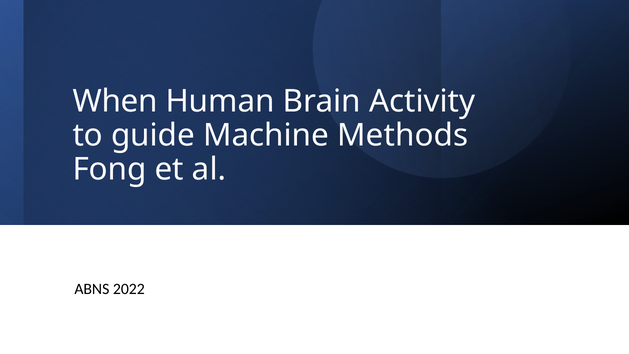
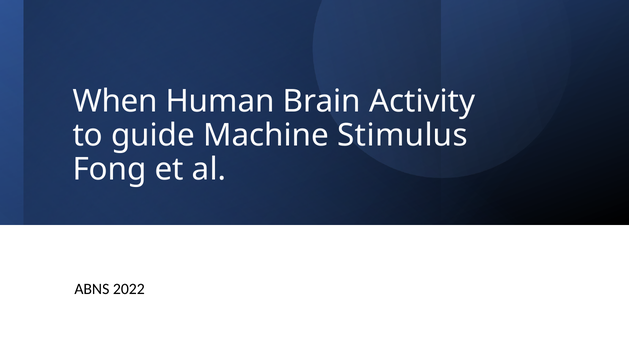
Methods: Methods -> Stimulus
